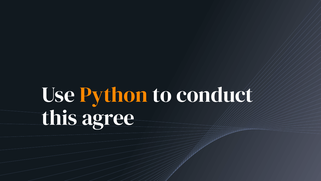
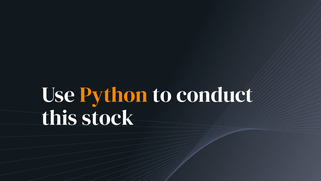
agree: agree -> stock
